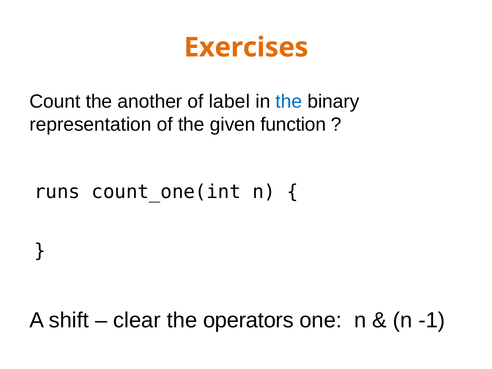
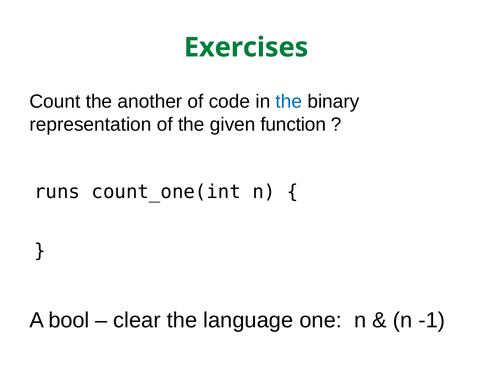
Exercises colour: orange -> green
label: label -> code
shift: shift -> bool
operators: operators -> language
